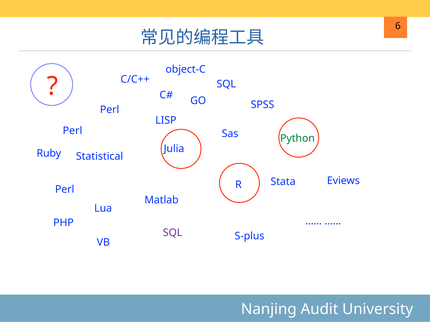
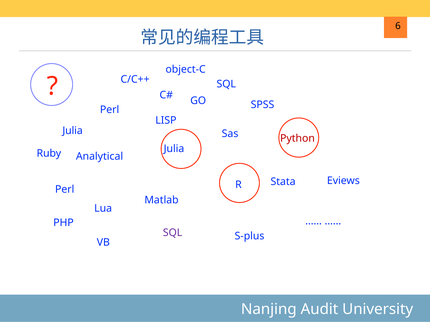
Perl at (73, 131): Perl -> Julia
Python colour: green -> red
Statistical: Statistical -> Analytical
